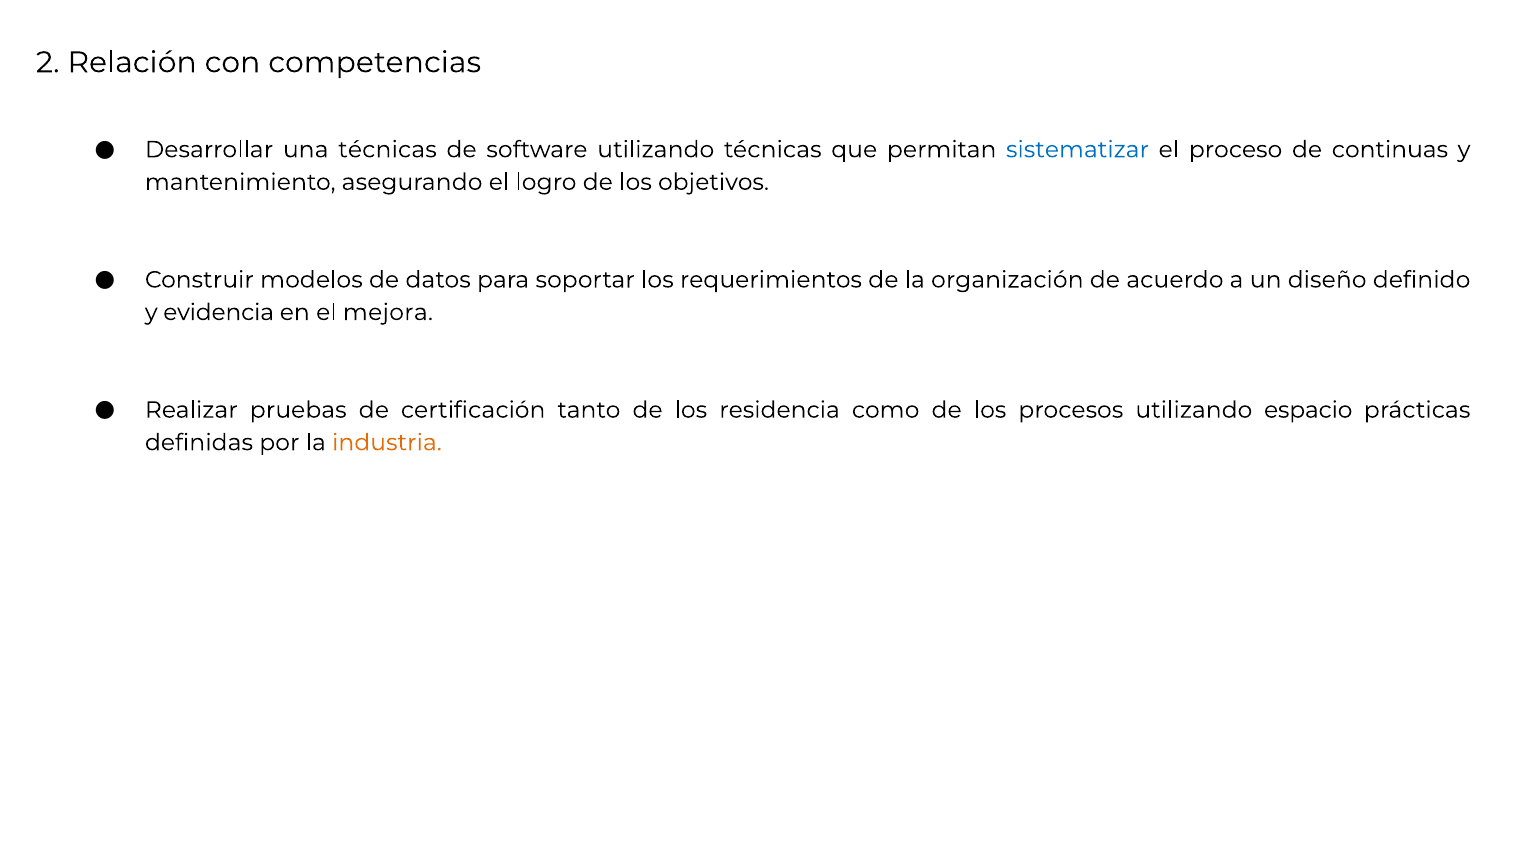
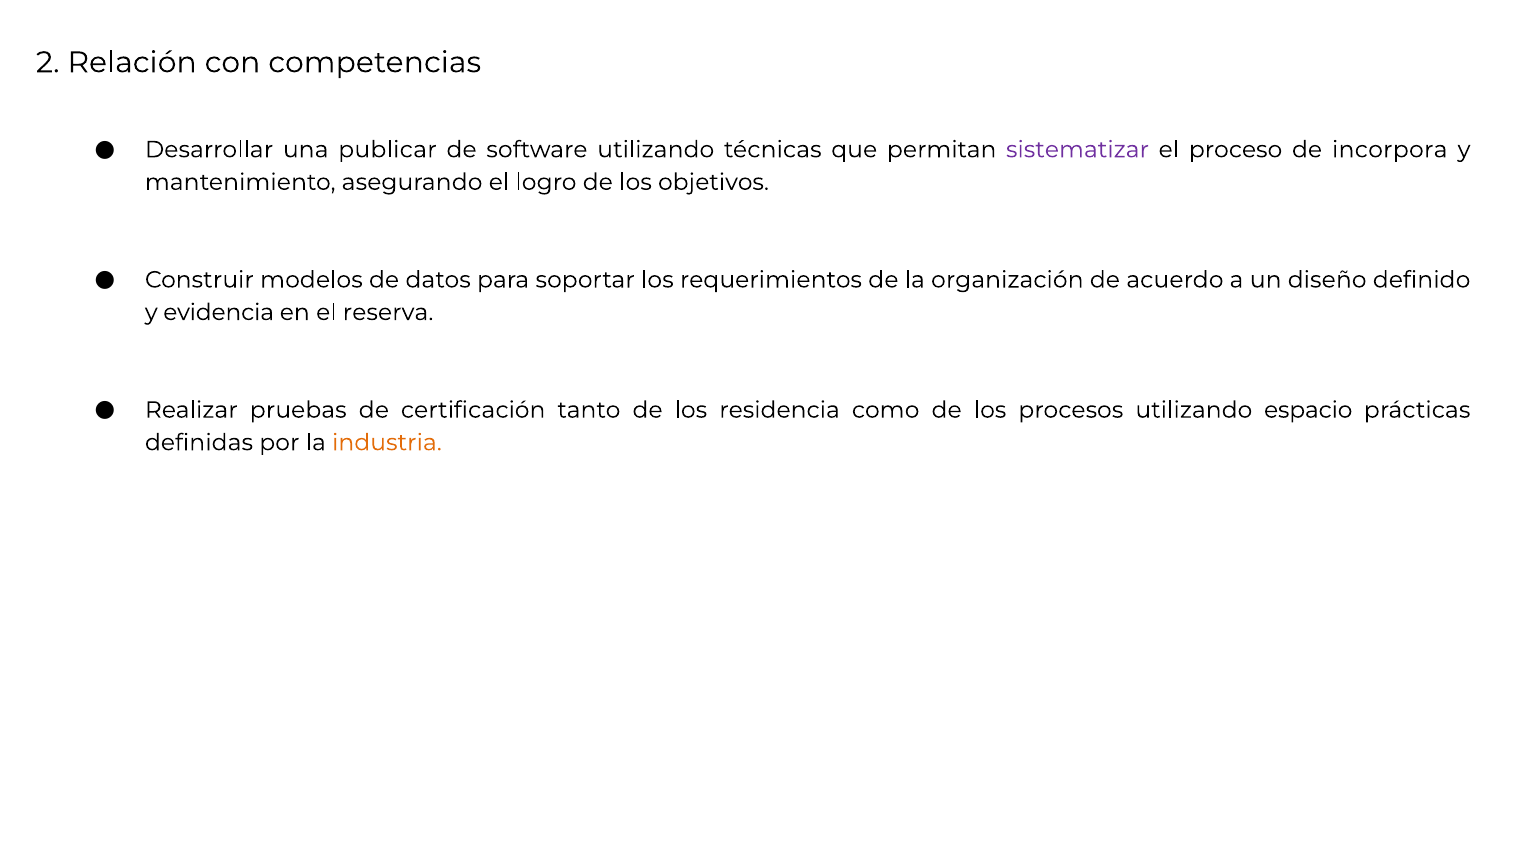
una técnicas: técnicas -> publicar
sistematizar colour: blue -> purple
continuas: continuas -> incorpora
mejora: mejora -> reserva
